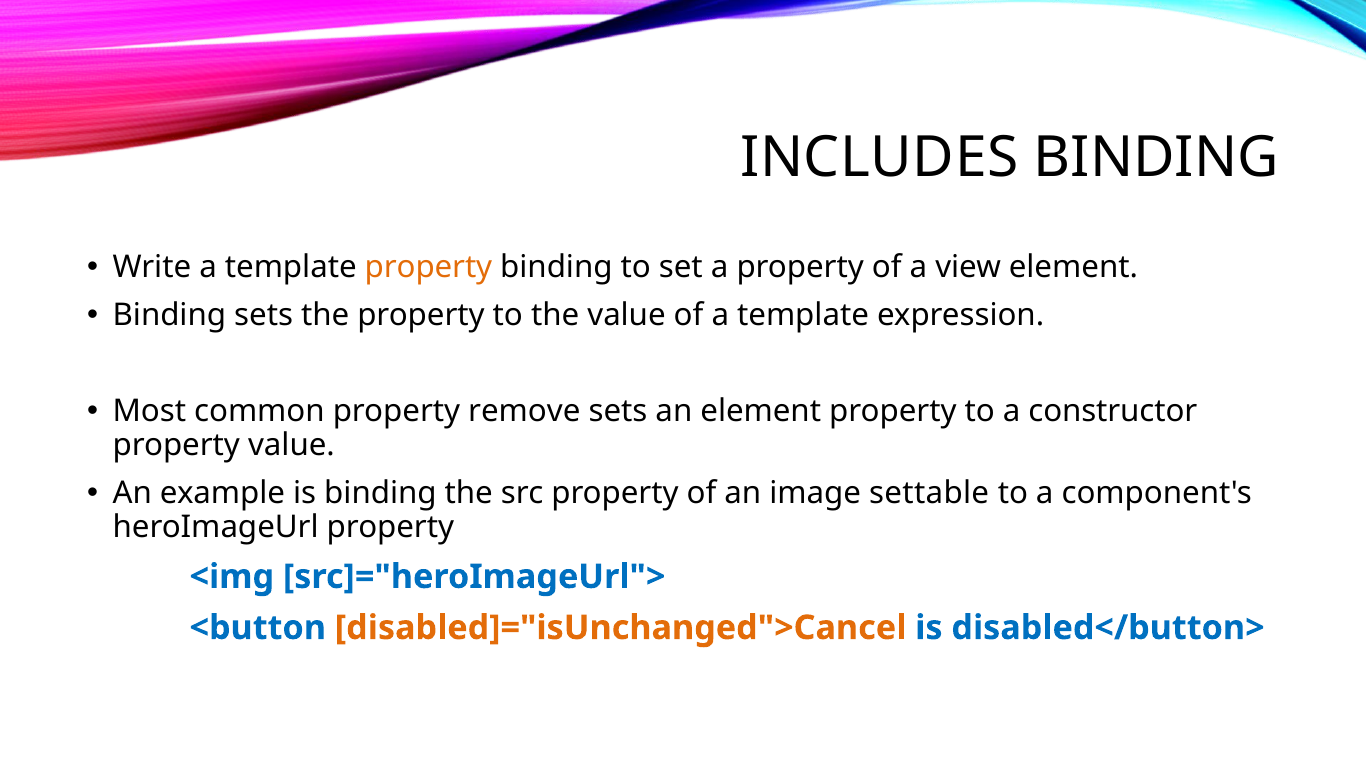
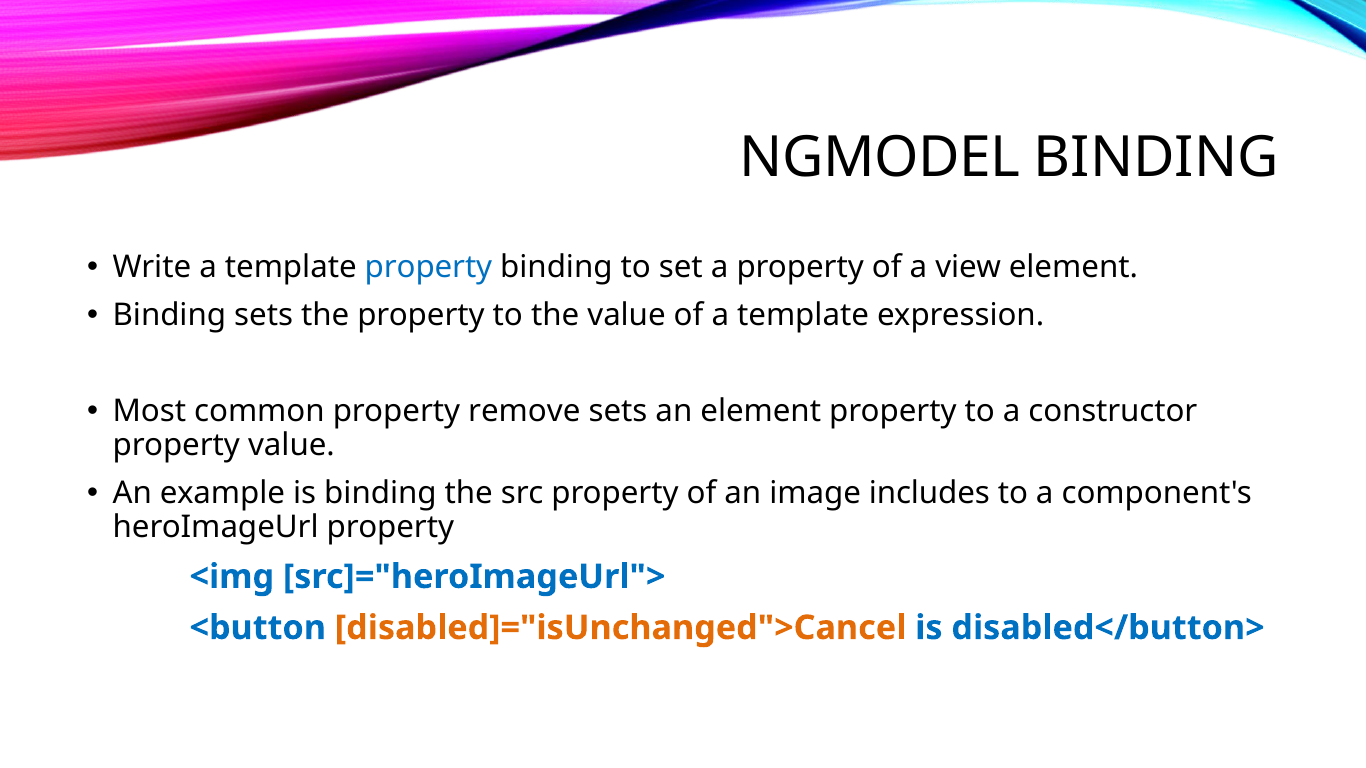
INCLUDES: INCLUDES -> NGMODEL
property at (428, 268) colour: orange -> blue
settable: settable -> includes
